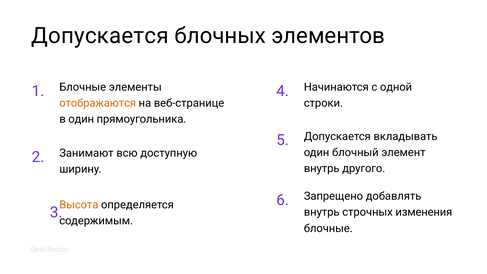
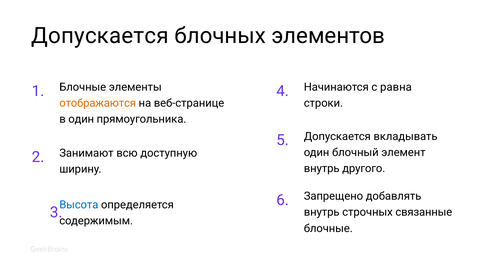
одной: одной -> равна
Высота colour: orange -> blue
изменения: изменения -> связанные
